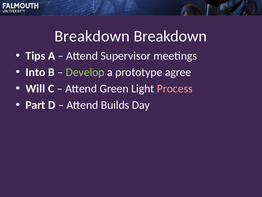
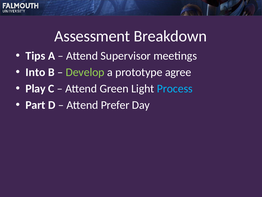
Breakdown at (92, 36): Breakdown -> Assessment
Will: Will -> Play
Process colour: pink -> light blue
Builds: Builds -> Prefer
